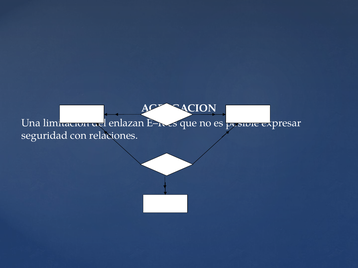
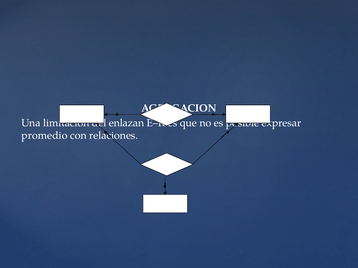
seguridad: seguridad -> promedio
